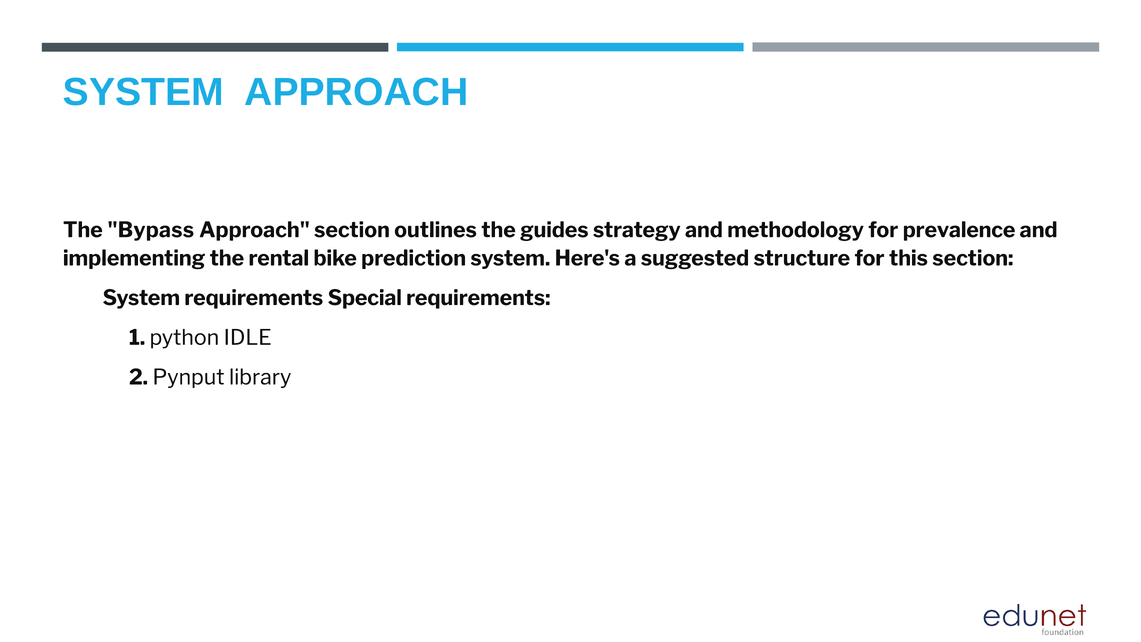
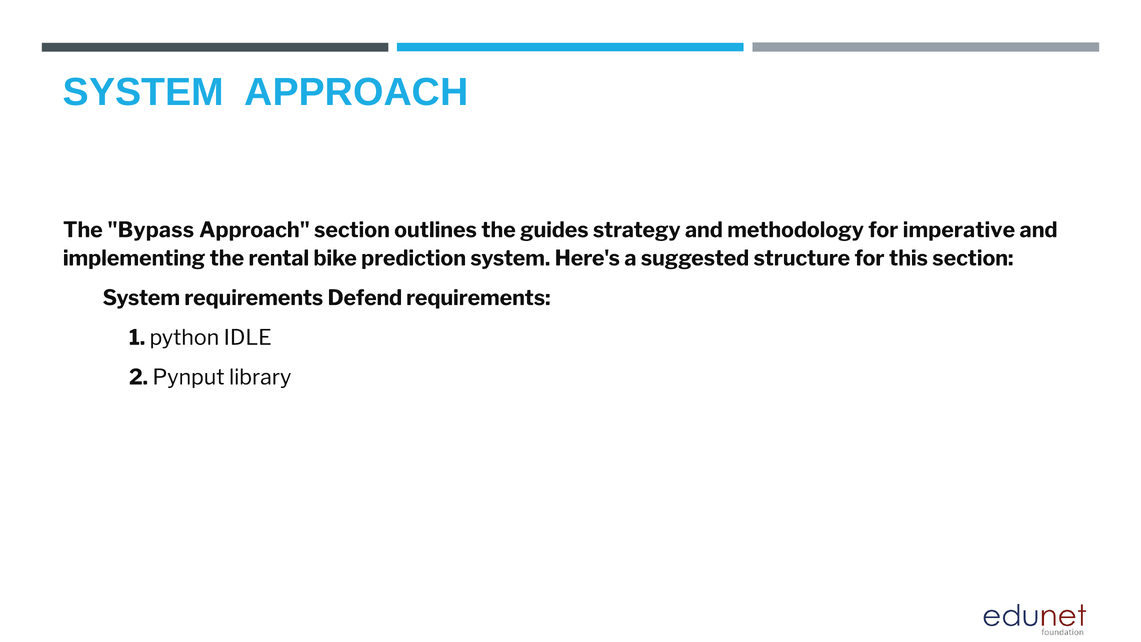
prevalence: prevalence -> imperative
Special: Special -> Defend
